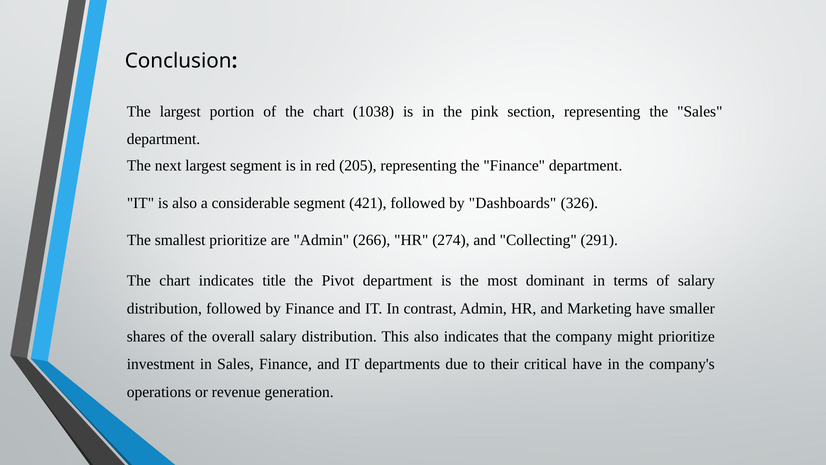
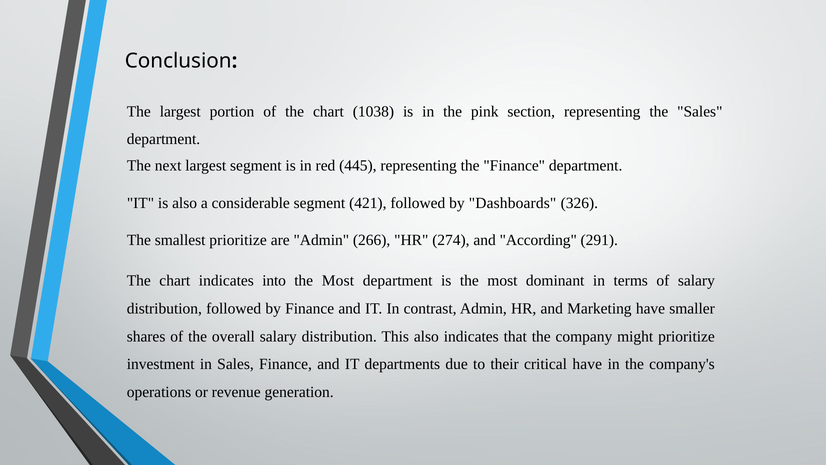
205: 205 -> 445
Collecting: Collecting -> According
title: title -> into
Pivot at (338, 280): Pivot -> Most
